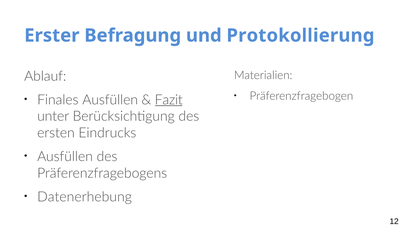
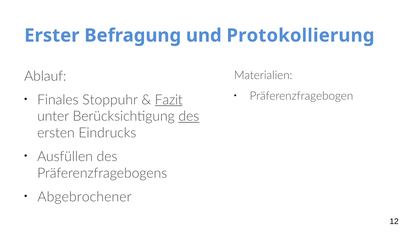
Finales Ausfüllen: Ausfüllen -> Stoppuhr
des at (189, 116) underline: none -> present
Datenerhebung: Datenerhebung -> Abgebrochener
